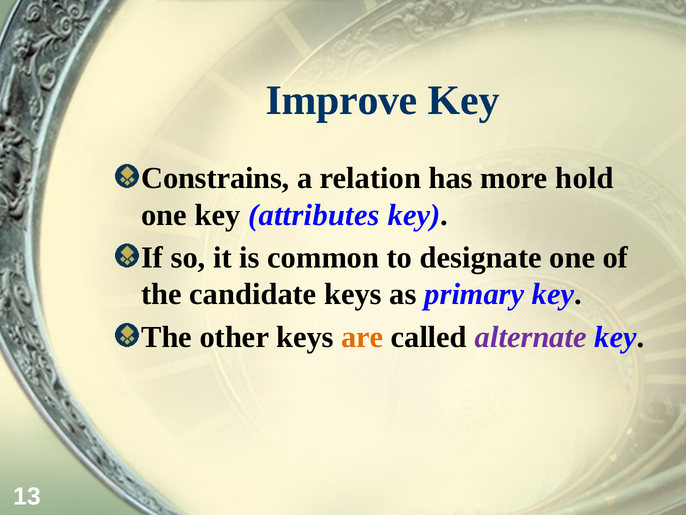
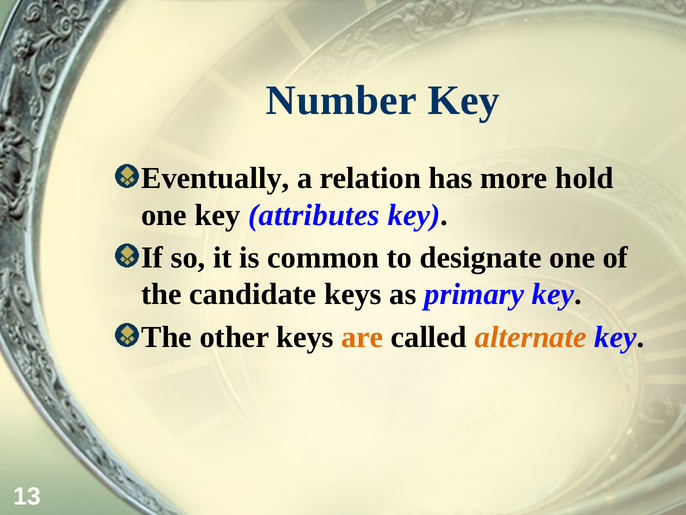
Improve: Improve -> Number
Constrains: Constrains -> Eventually
alternate colour: purple -> orange
